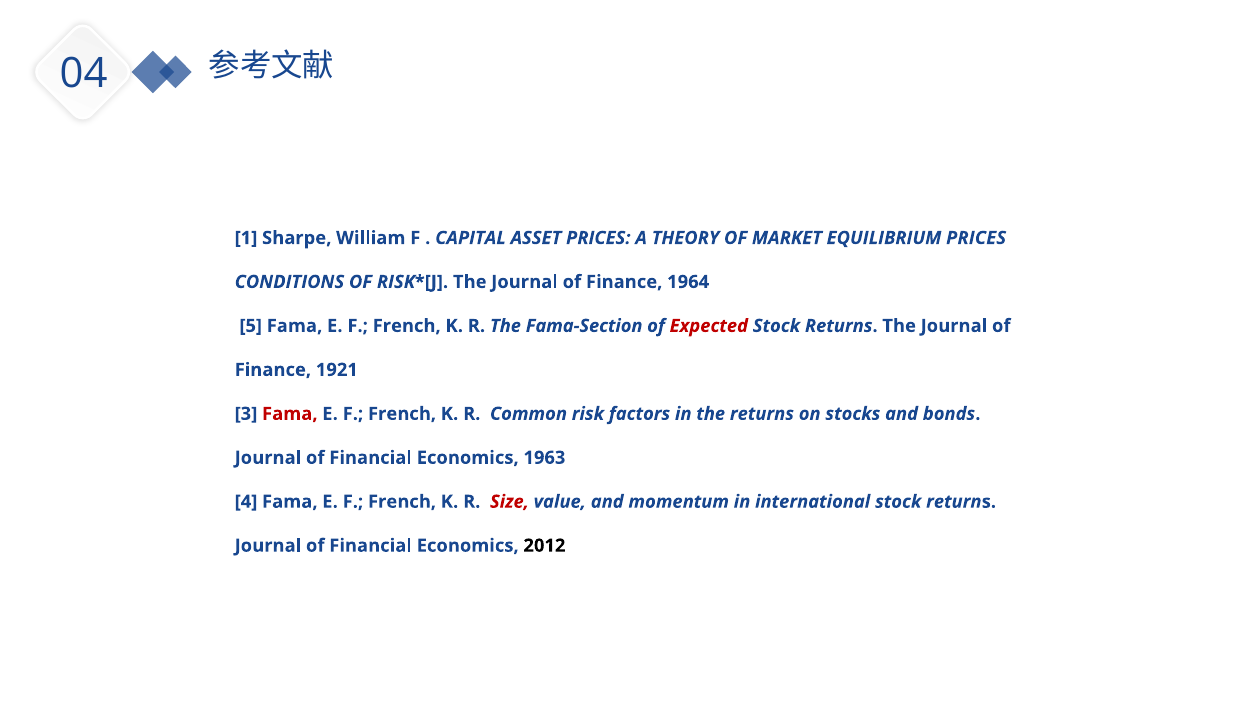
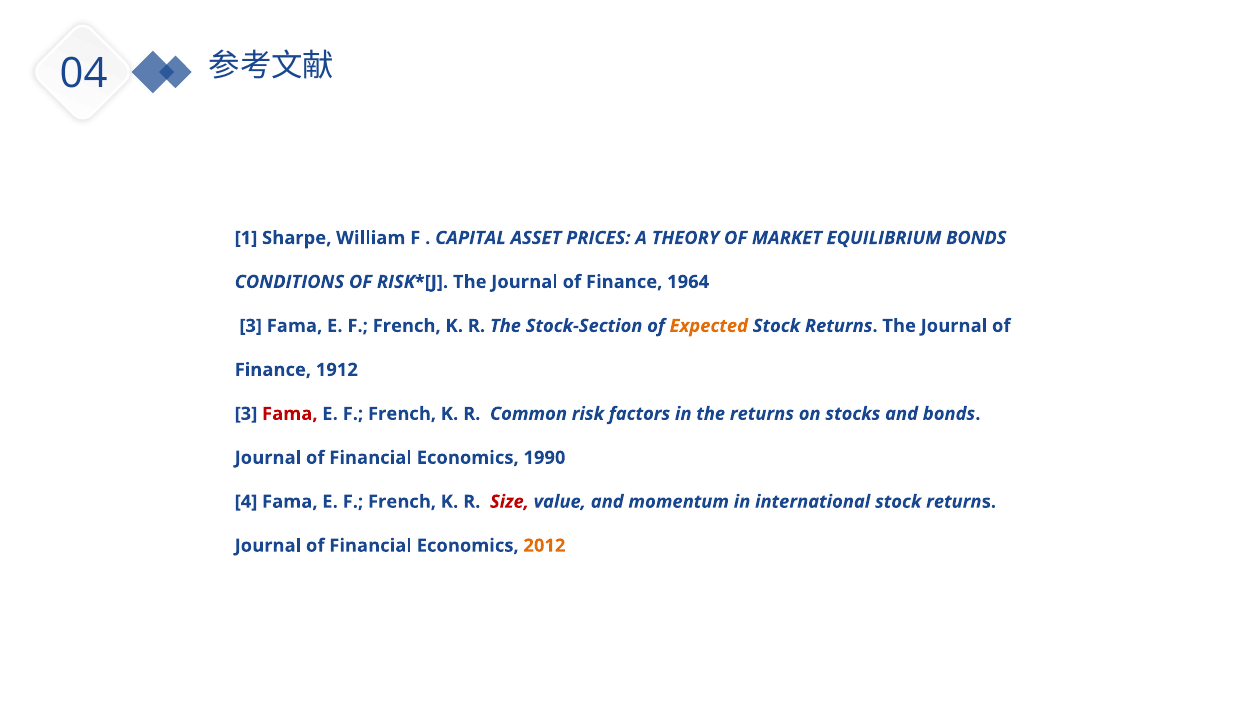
EQUILIBRIUM PRICES: PRICES -> BONDS
5 at (251, 326): 5 -> 3
Fama-Section: Fama-Section -> Stock-Section
Expected colour: red -> orange
1921: 1921 -> 1912
1963: 1963 -> 1990
2012 colour: black -> orange
